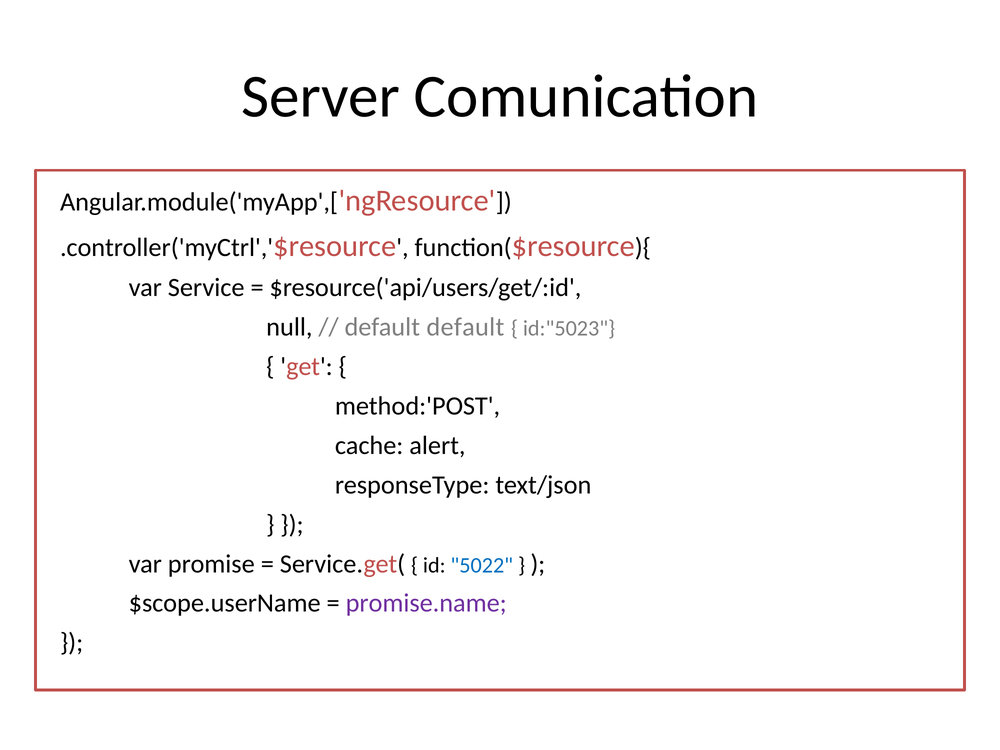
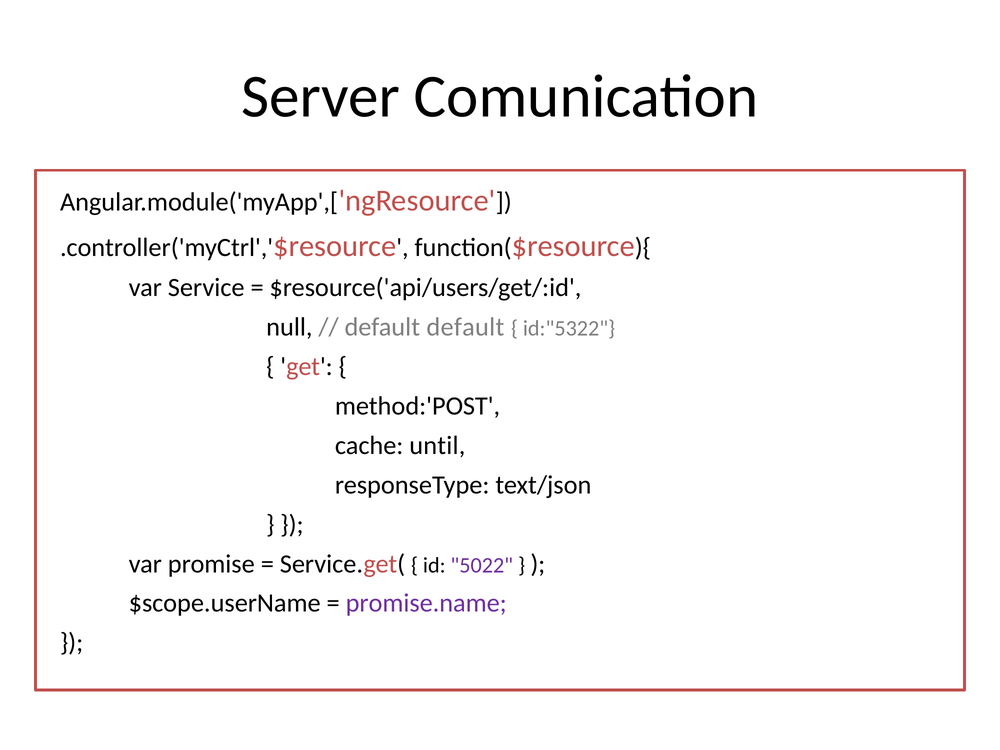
id:"5023: id:"5023 -> id:"5322
alert: alert -> until
5022 colour: blue -> purple
